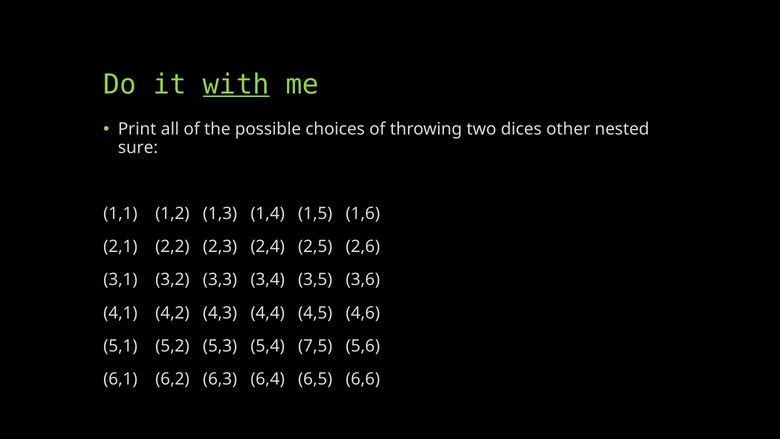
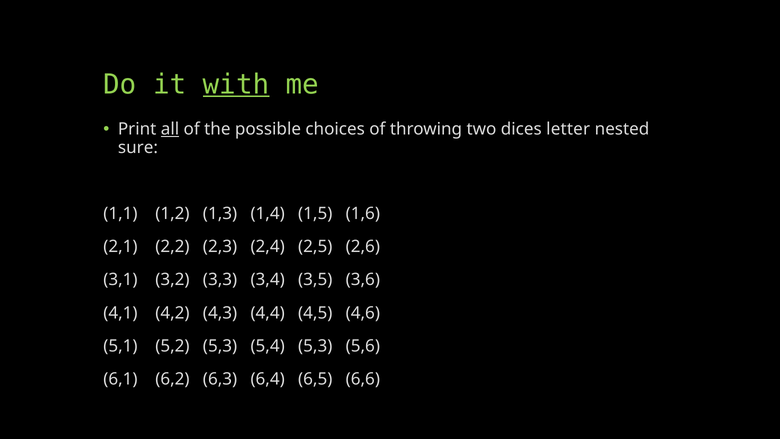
all underline: none -> present
other: other -> letter
5,4 7,5: 7,5 -> 5,3
